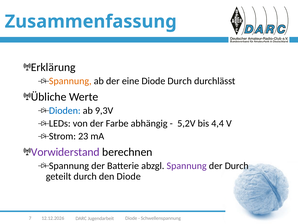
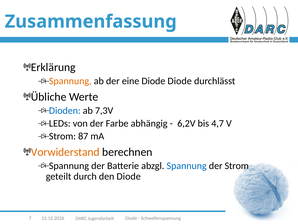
Diode Durch: Durch -> Diode
9,3V: 9,3V -> 7,3V
5,2V: 5,2V -> 6,2V
4,4: 4,4 -> 4,7
23: 23 -> 87
Vorwiderstand colour: purple -> orange
Spannung at (187, 165) colour: purple -> blue
der Durch: Durch -> Strom
